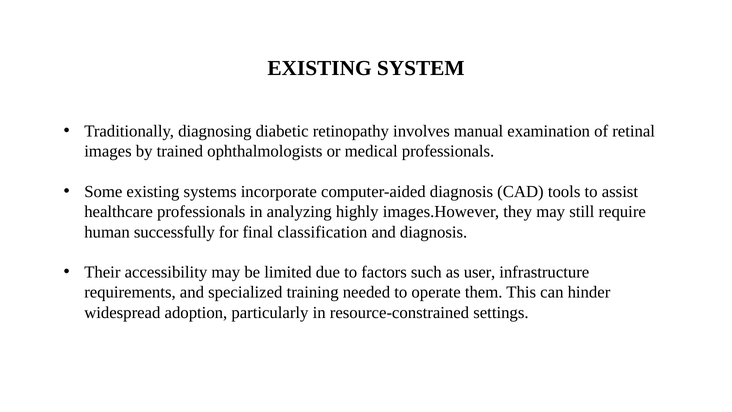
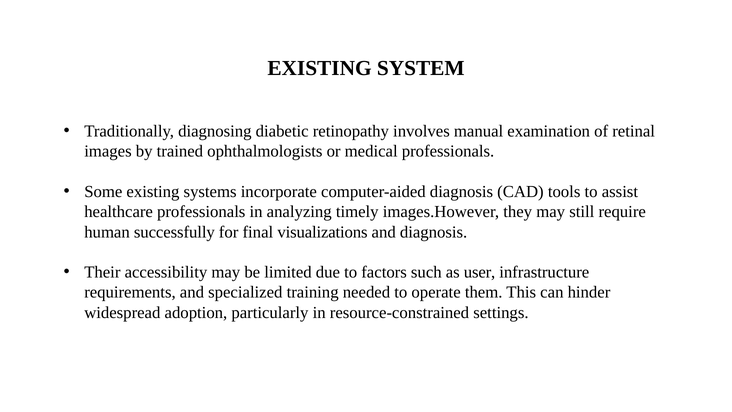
highly: highly -> timely
classification: classification -> visualizations
